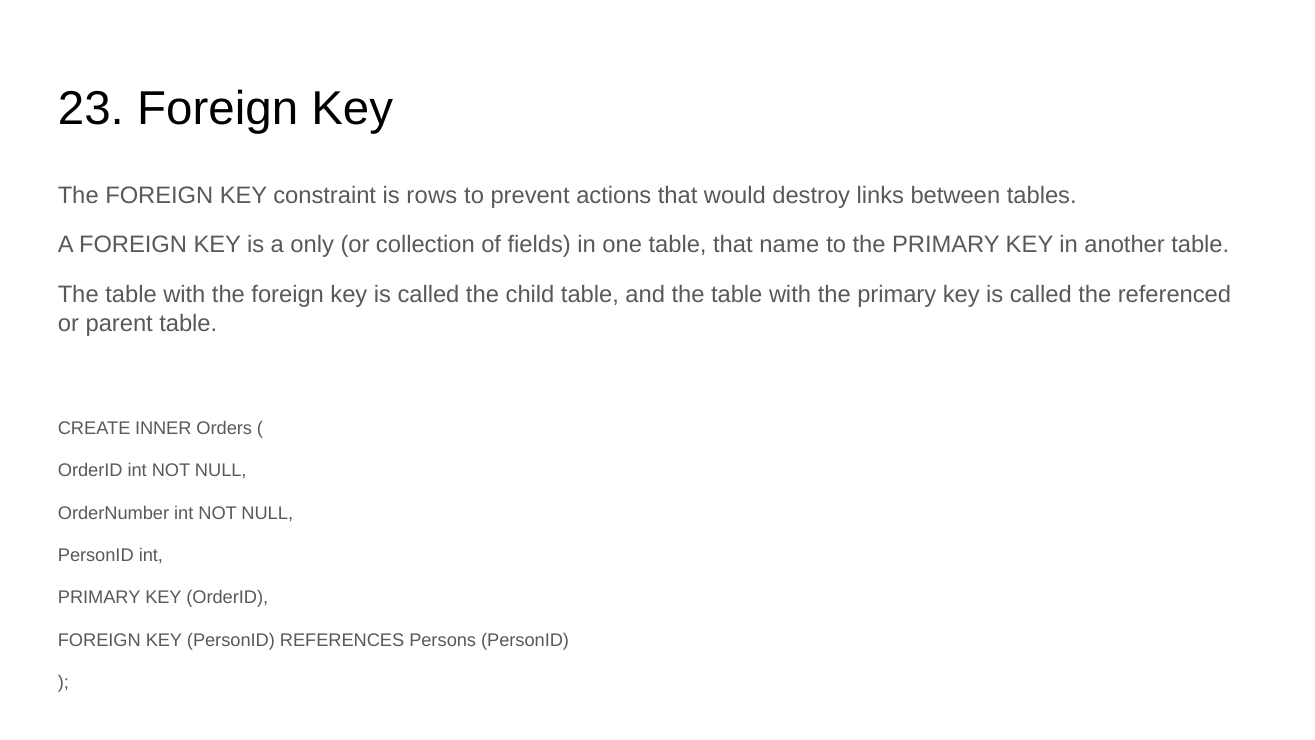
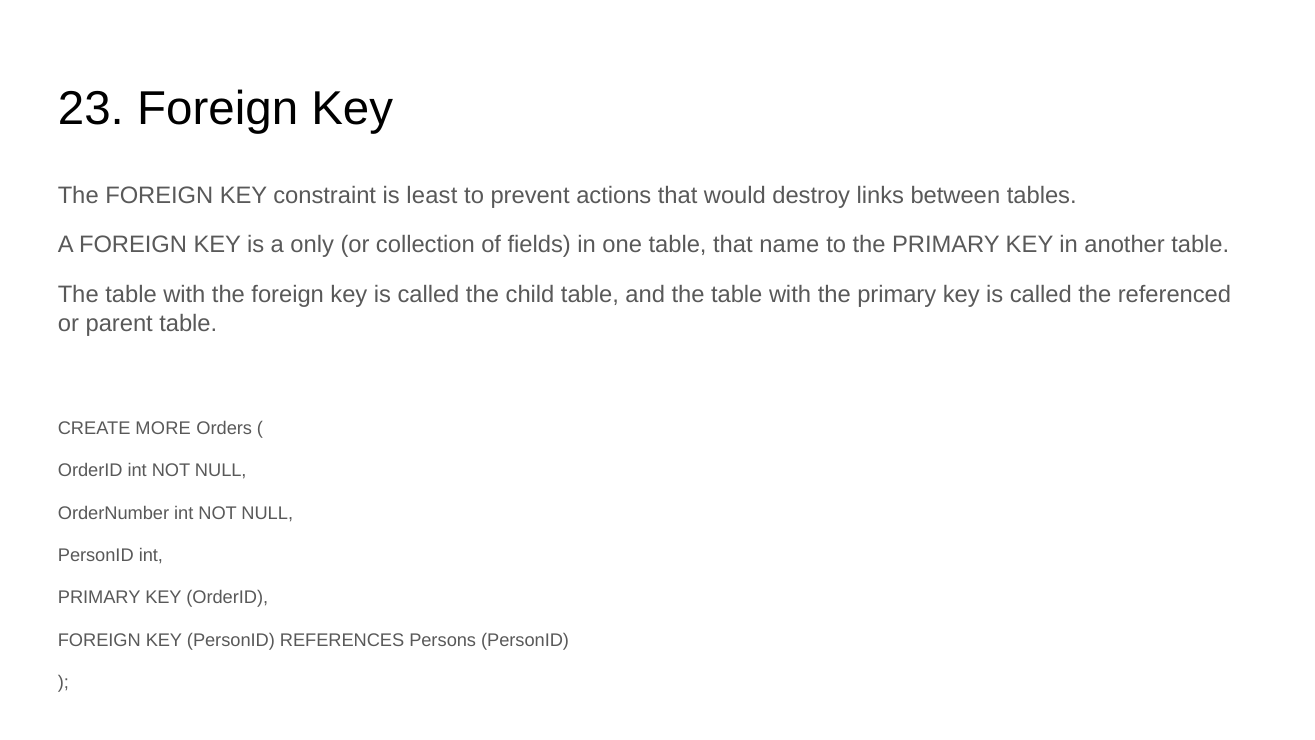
rows: rows -> least
INNER: INNER -> MORE
